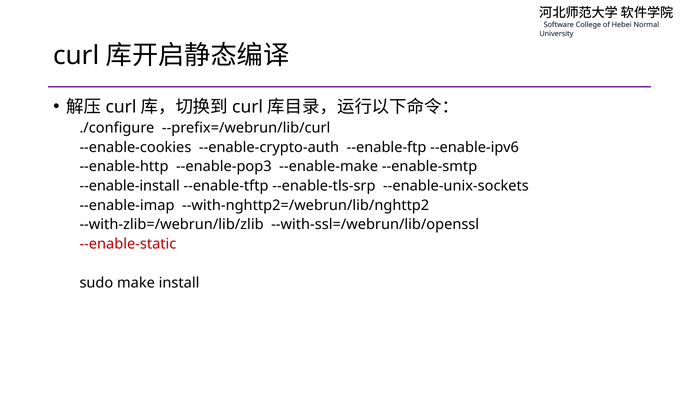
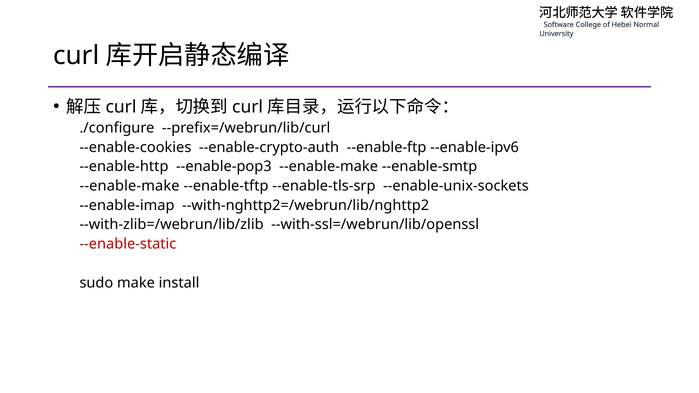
--enable-install at (130, 186): --enable-install -> --enable-make
